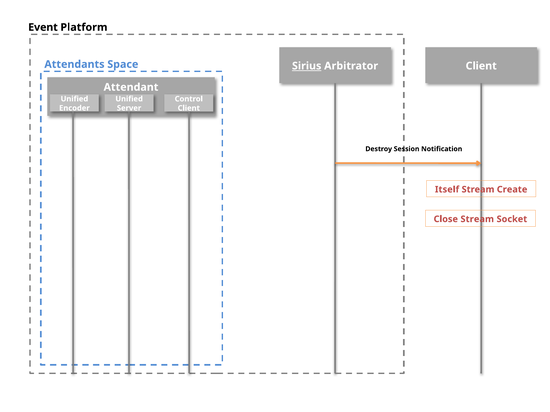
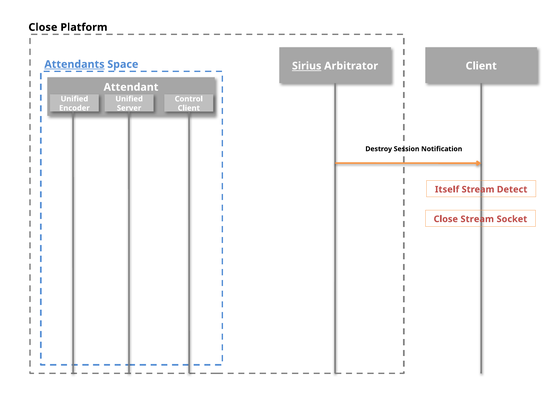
Event at (43, 27): Event -> Close
Attendants underline: none -> present
Create: Create -> Detect
